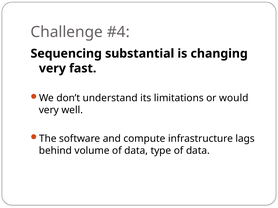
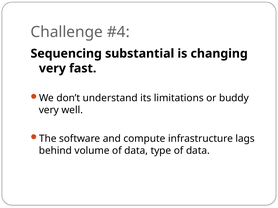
would: would -> buddy
